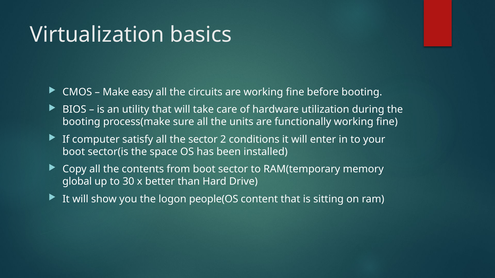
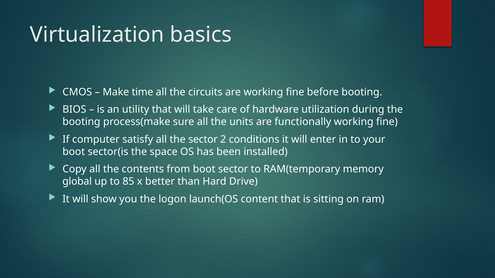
easy: easy -> time
30: 30 -> 85
people(OS: people(OS -> launch(OS
